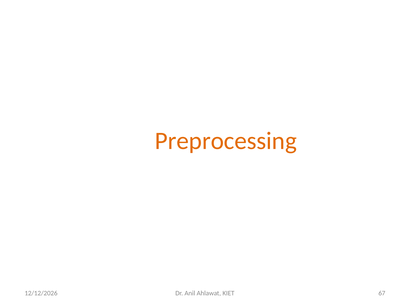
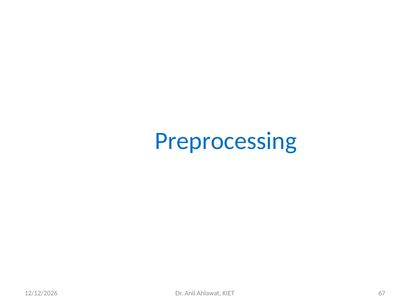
Preprocessing colour: orange -> blue
